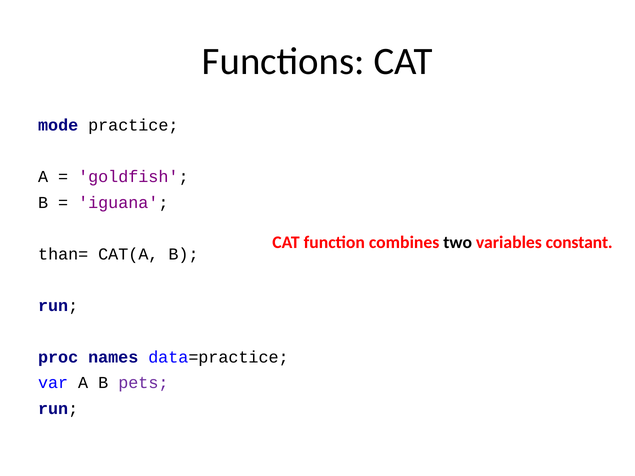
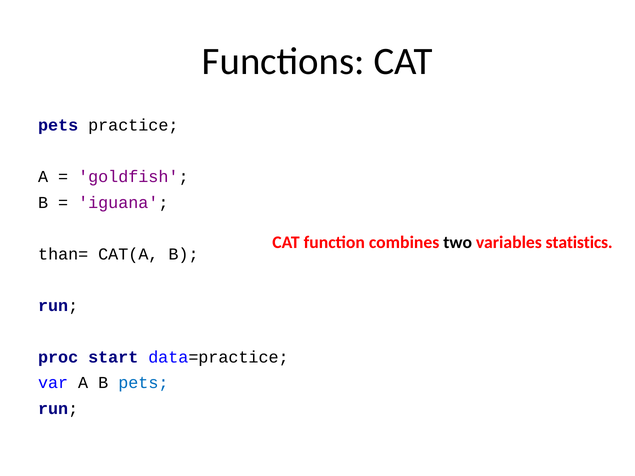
mode at (58, 126): mode -> pets
constant: constant -> statistics
names: names -> start
pets at (143, 383) colour: purple -> blue
